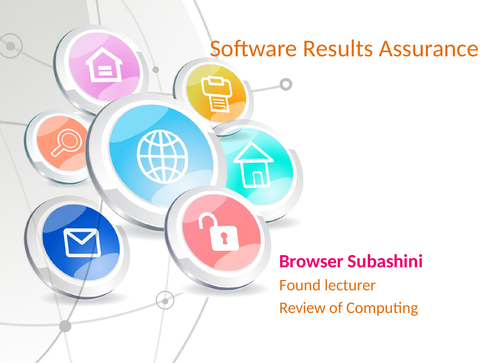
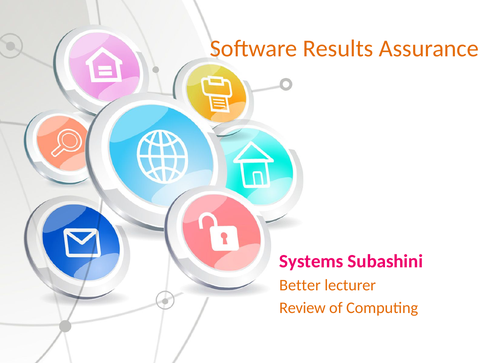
Browser: Browser -> Systems
Found: Found -> Better
